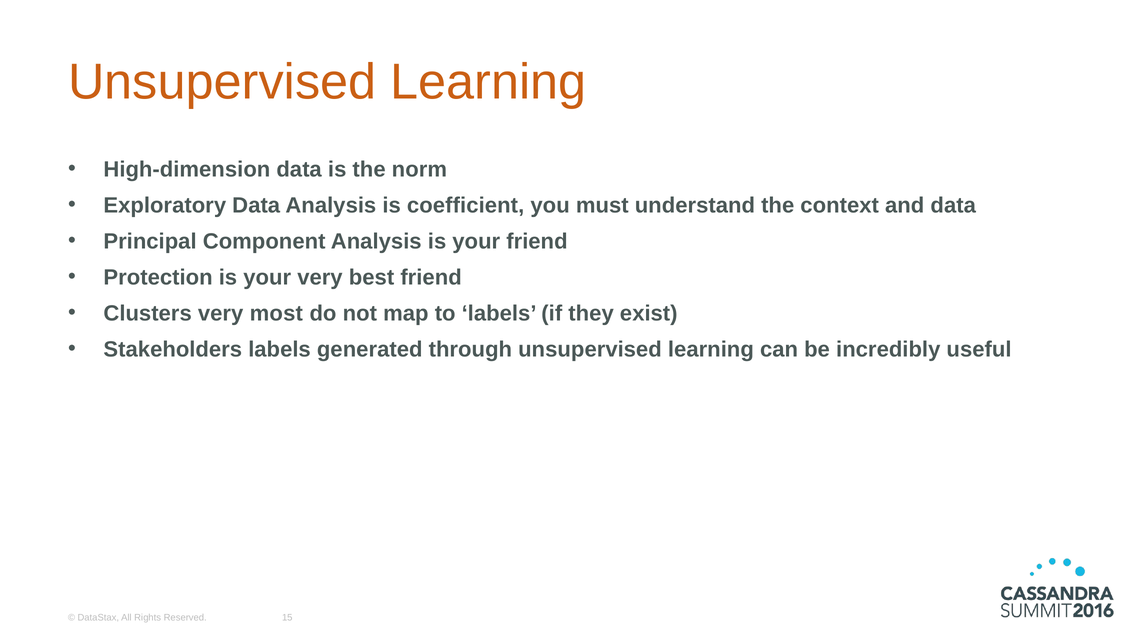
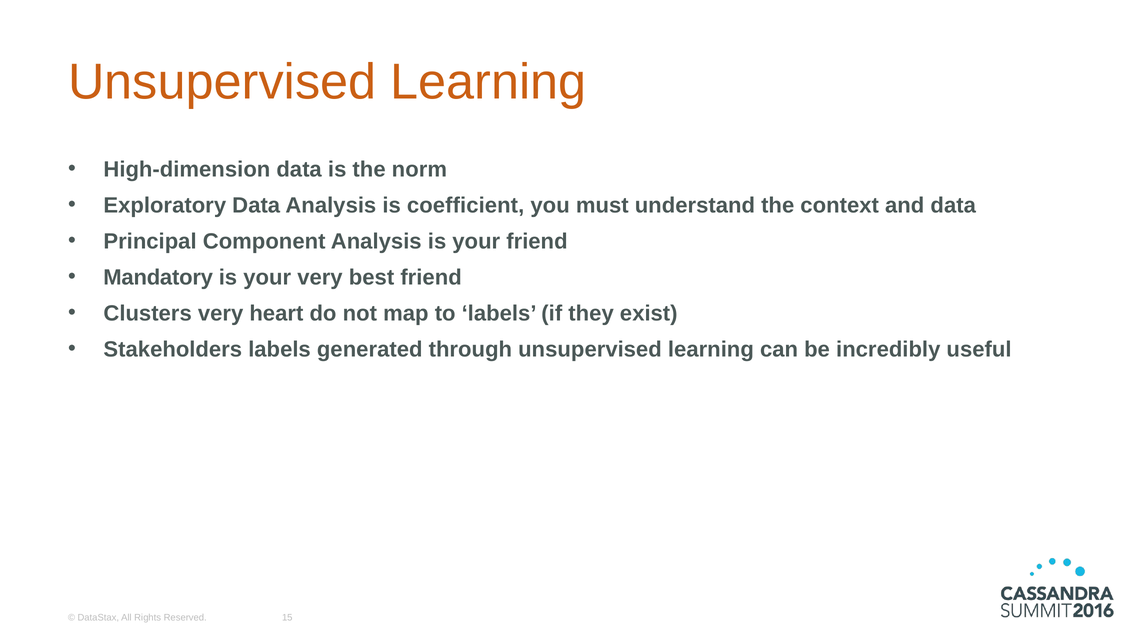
Protection: Protection -> Mandatory
most: most -> heart
